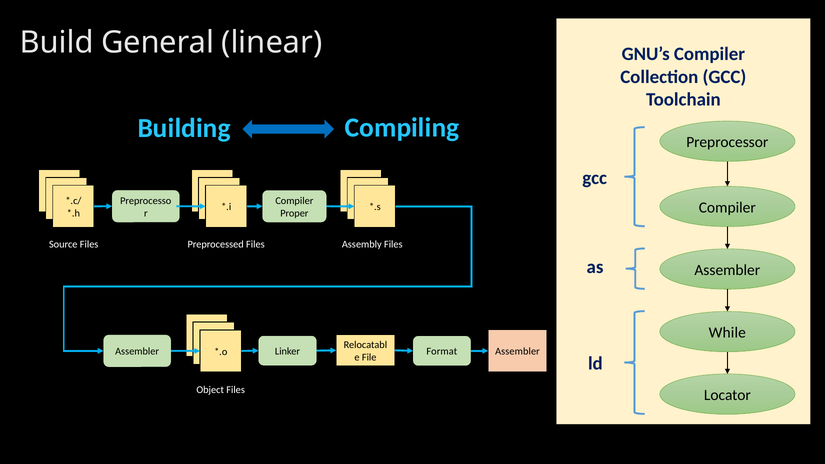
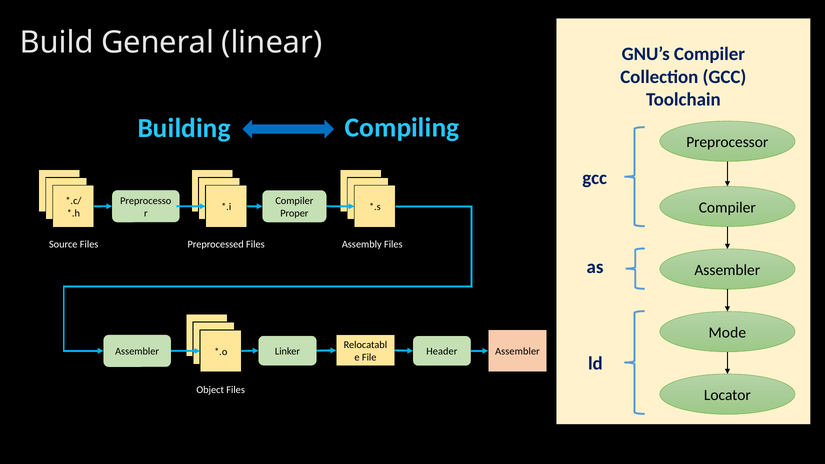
While: While -> Mode
Format: Format -> Header
